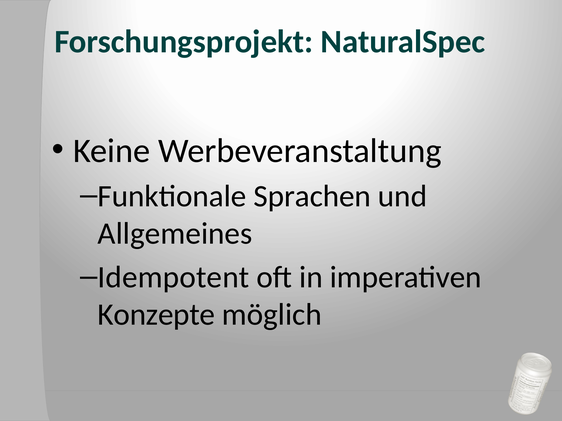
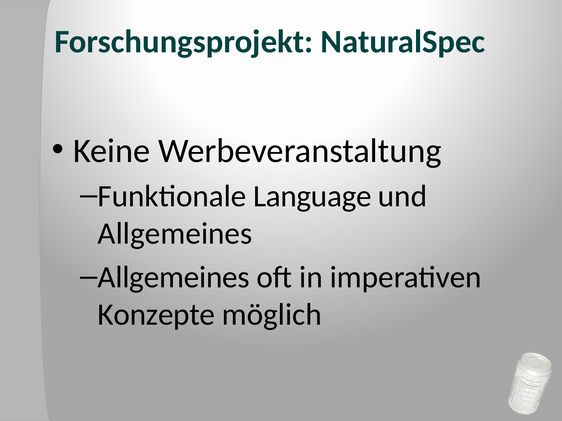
Sprachen: Sprachen -> Language
Idempotent at (173, 277): Idempotent -> Allgemeines
